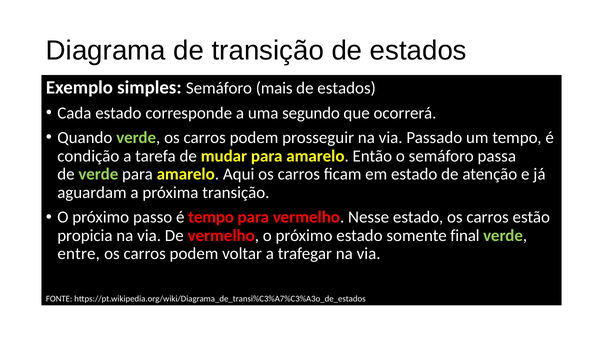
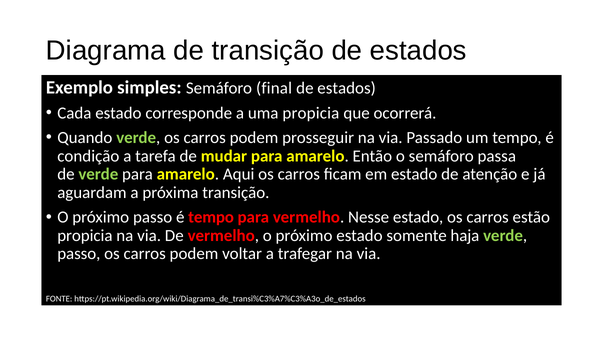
mais: mais -> final
uma segundo: segundo -> propicia
final: final -> haja
entre at (79, 254): entre -> passo
